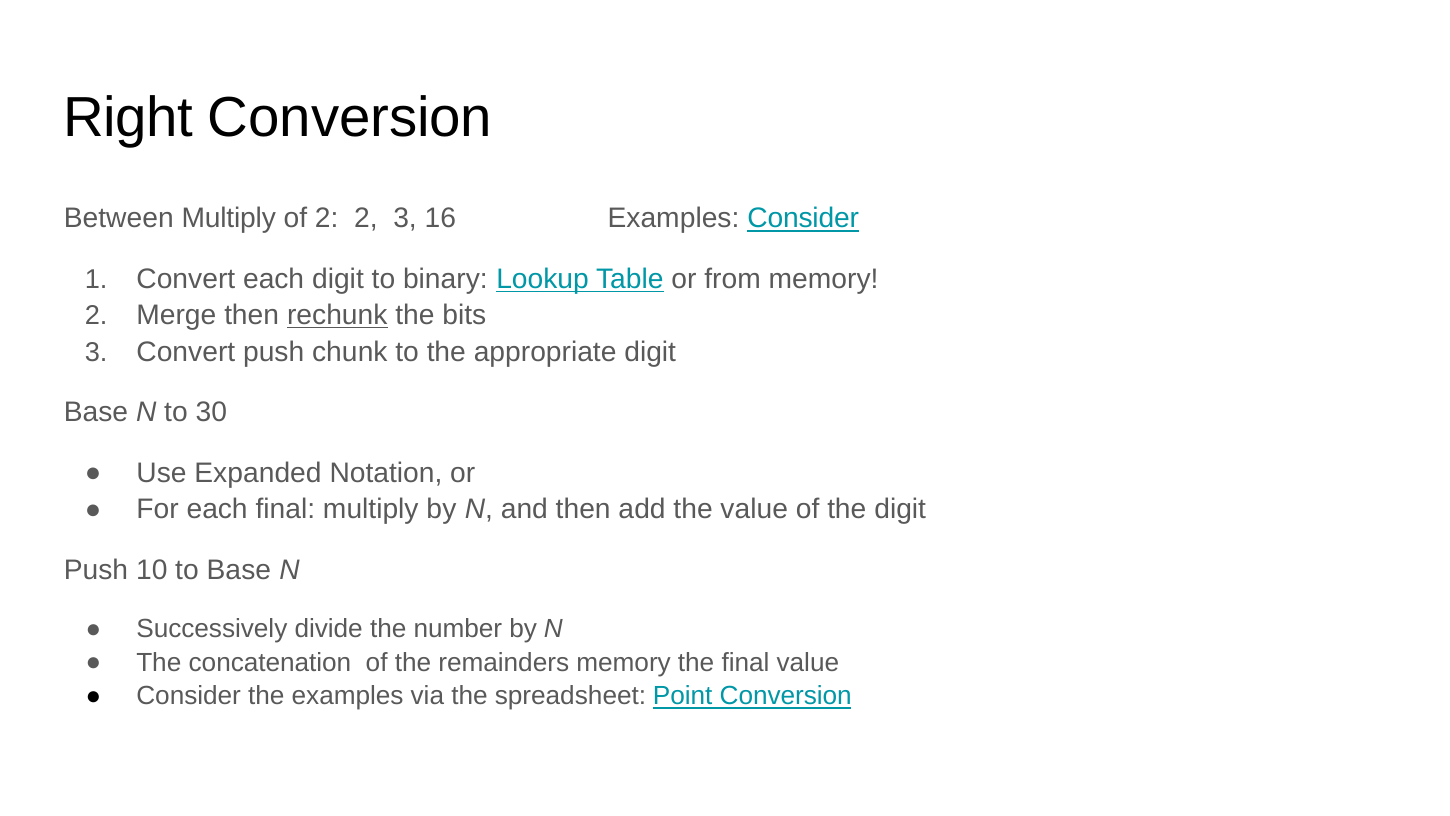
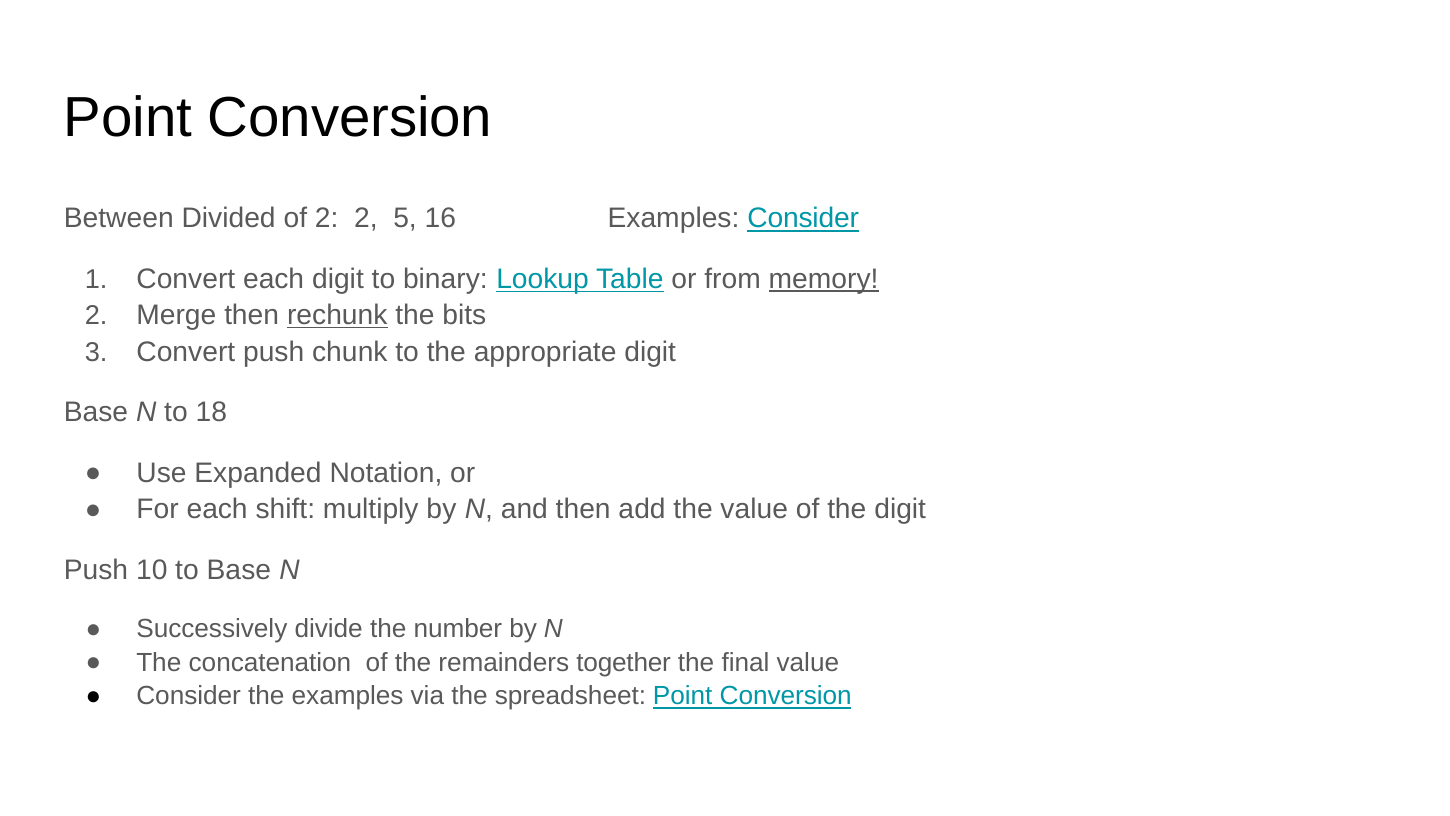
Right at (128, 117): Right -> Point
Between Multiply: Multiply -> Divided
2 3: 3 -> 5
memory at (824, 279) underline: none -> present
30: 30 -> 18
each final: final -> shift
remainders memory: memory -> together
